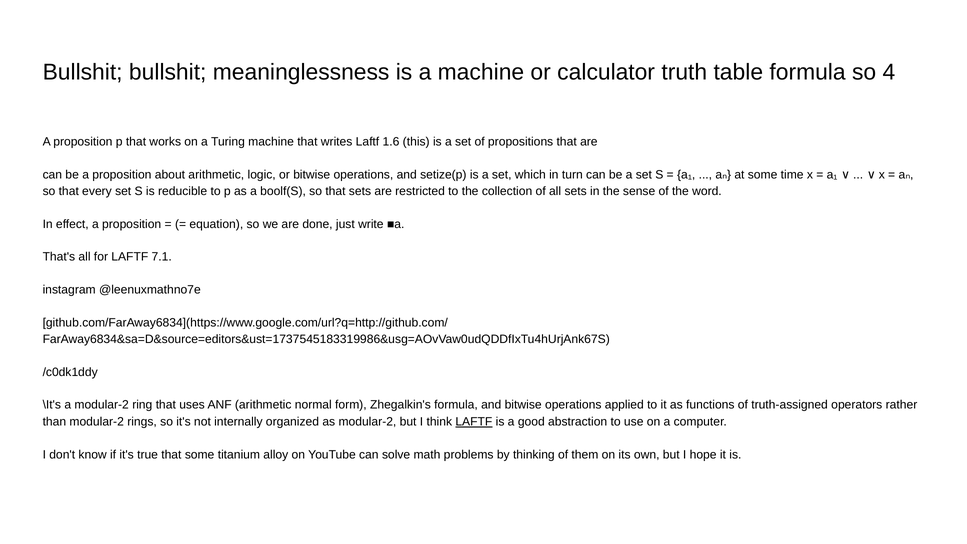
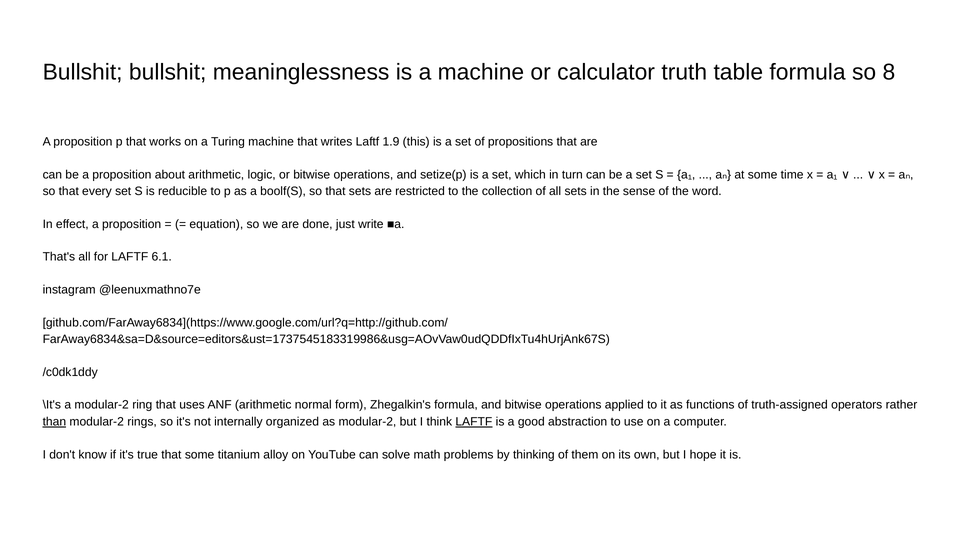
4: 4 -> 8
1.6: 1.6 -> 1.9
7.1: 7.1 -> 6.1
than underline: none -> present
